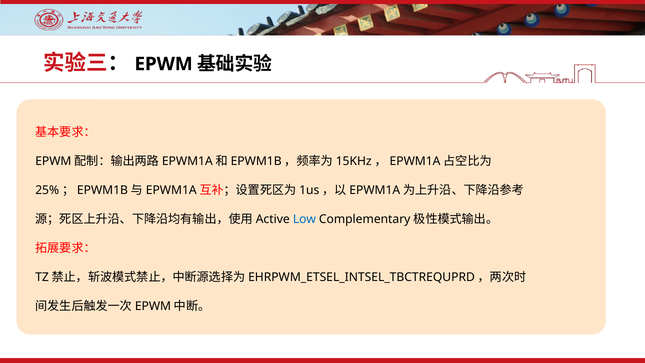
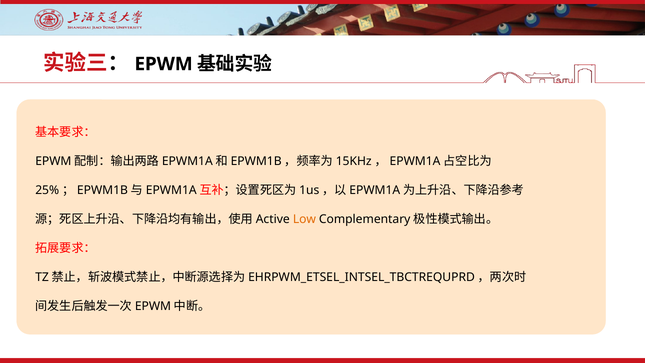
Low colour: blue -> orange
